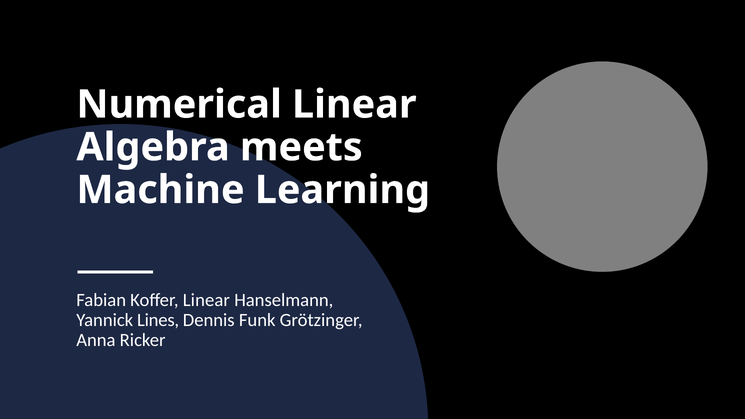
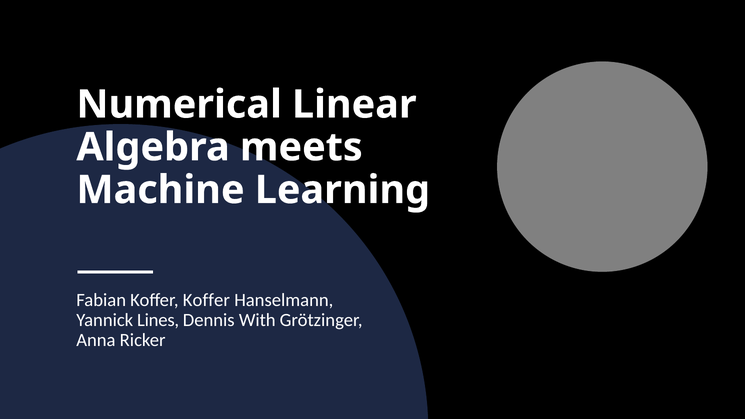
Koffer Linear: Linear -> Koffer
Funk: Funk -> With
